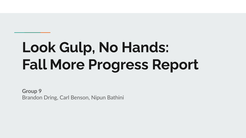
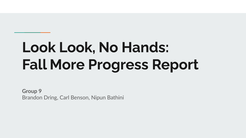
Look Gulp: Gulp -> Look
